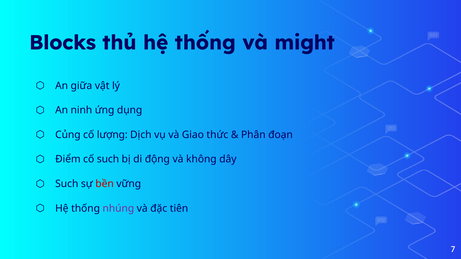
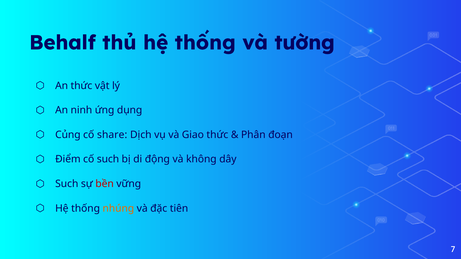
Blocks: Blocks -> Behalf
might: might -> tường
An giữa: giữa -> thức
lượng: lượng -> share
nhúng colour: purple -> orange
